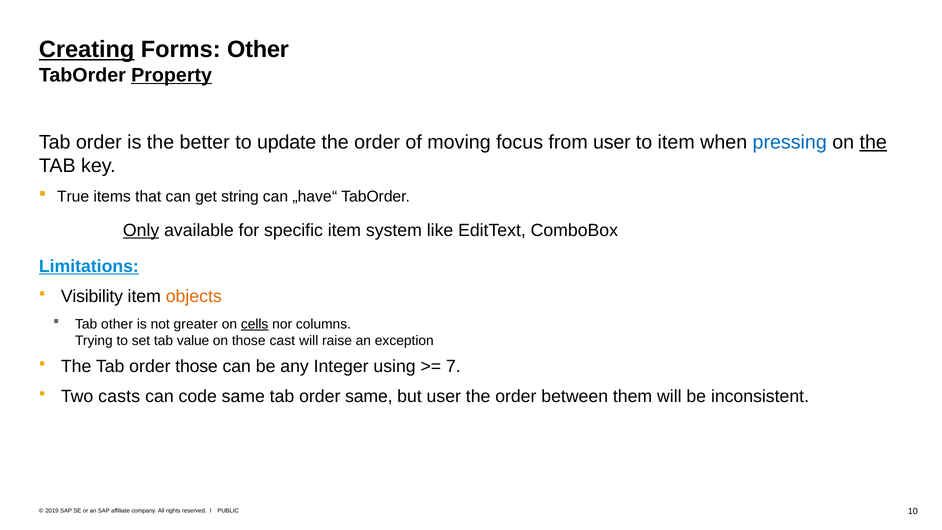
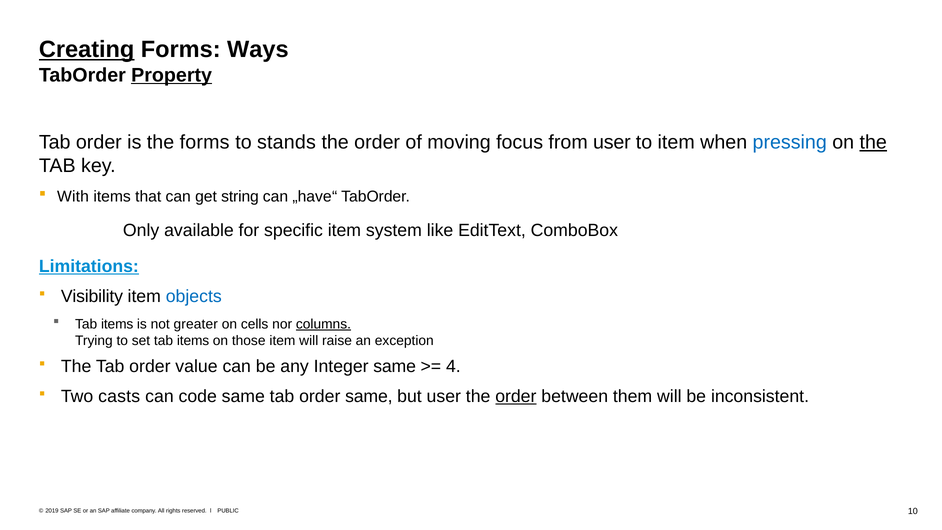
Forms Other: Other -> Ways
the better: better -> forms
update: update -> stands
True: True -> With
Only underline: present -> none
objects colour: orange -> blue
other at (117, 324): other -> items
cells underline: present -> none
columns underline: none -> present
set tab value: value -> items
those cast: cast -> item
order those: those -> value
Integer using: using -> same
7: 7 -> 4
order at (516, 396) underline: none -> present
